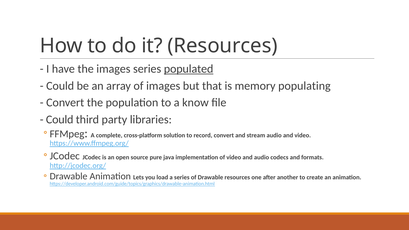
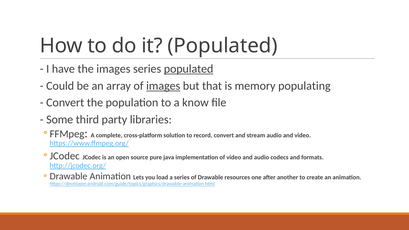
it Resources: Resources -> Populated
images at (163, 86) underline: none -> present
Could at (60, 120): Could -> Some
